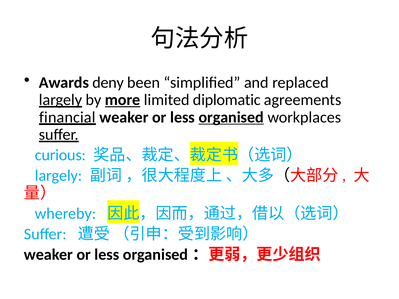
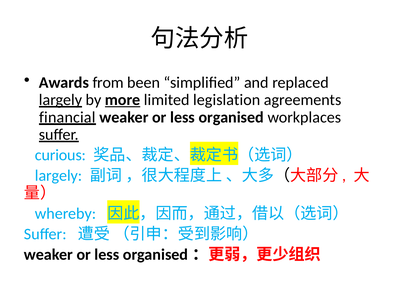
deny: deny -> from
diplomatic: diplomatic -> legislation
organised at (231, 117) underline: present -> none
